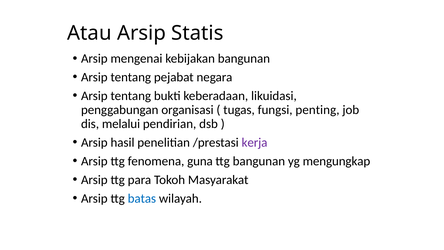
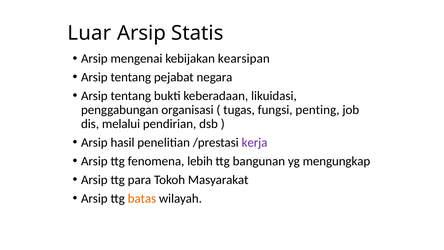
Atau: Atau -> Luar
kebijakan bangunan: bangunan -> kearsipan
guna: guna -> lebih
batas colour: blue -> orange
